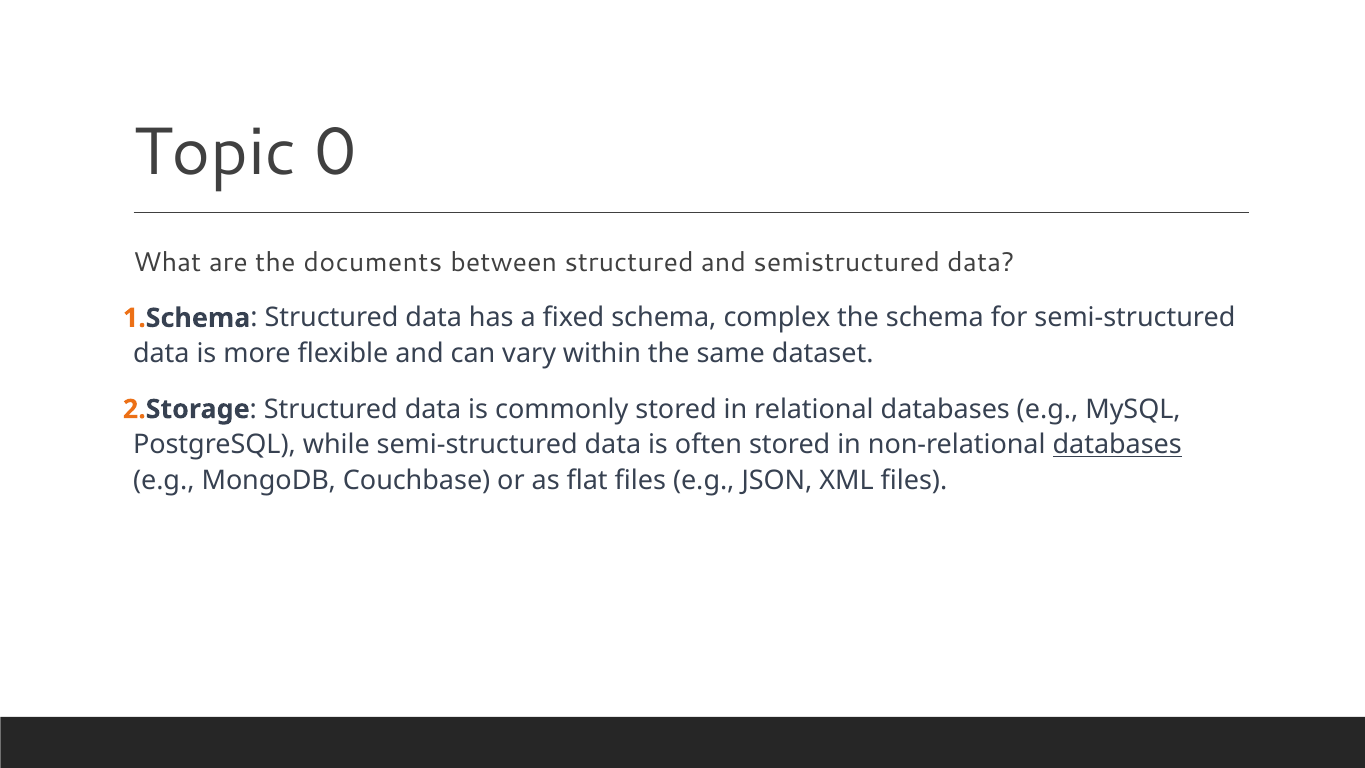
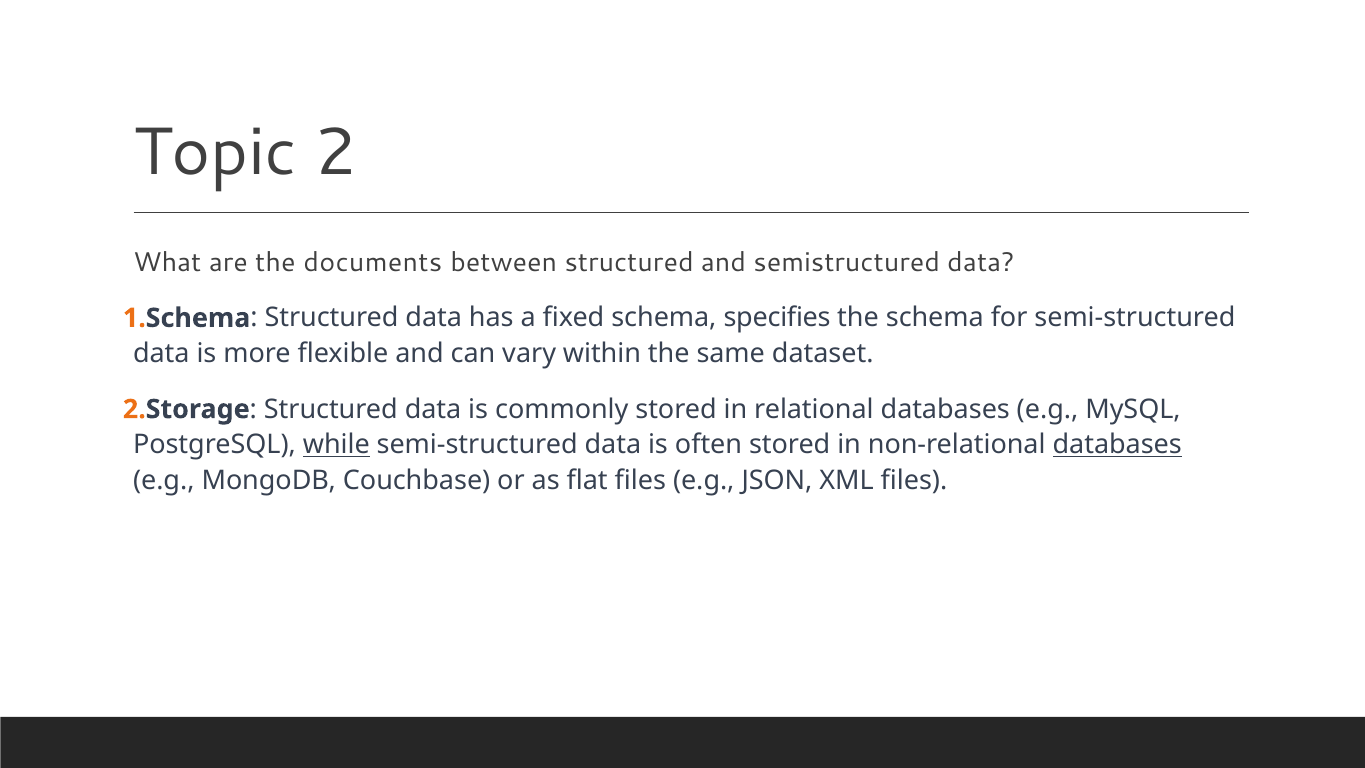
0: 0 -> 2
complex: complex -> specifies
while underline: none -> present
